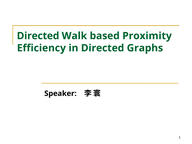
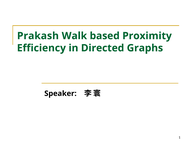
Directed at (38, 36): Directed -> Prakash
